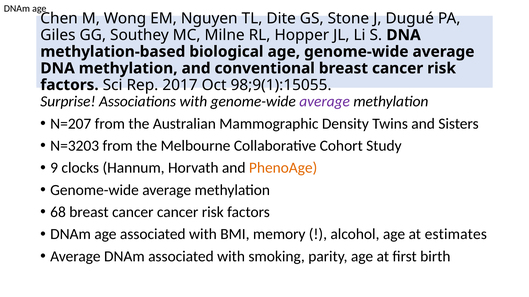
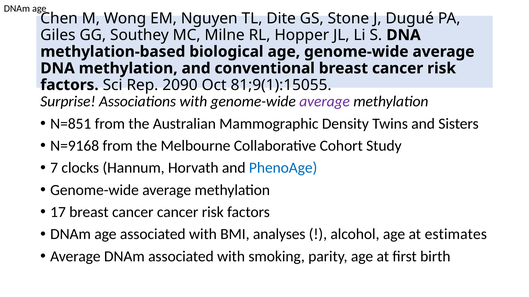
2017: 2017 -> 2090
98;9(1):15055: 98;9(1):15055 -> 81;9(1):15055
N=207: N=207 -> N=851
N=3203: N=3203 -> N=9168
9: 9 -> 7
PhenoAge colour: orange -> blue
68: 68 -> 17
memory: memory -> analyses
